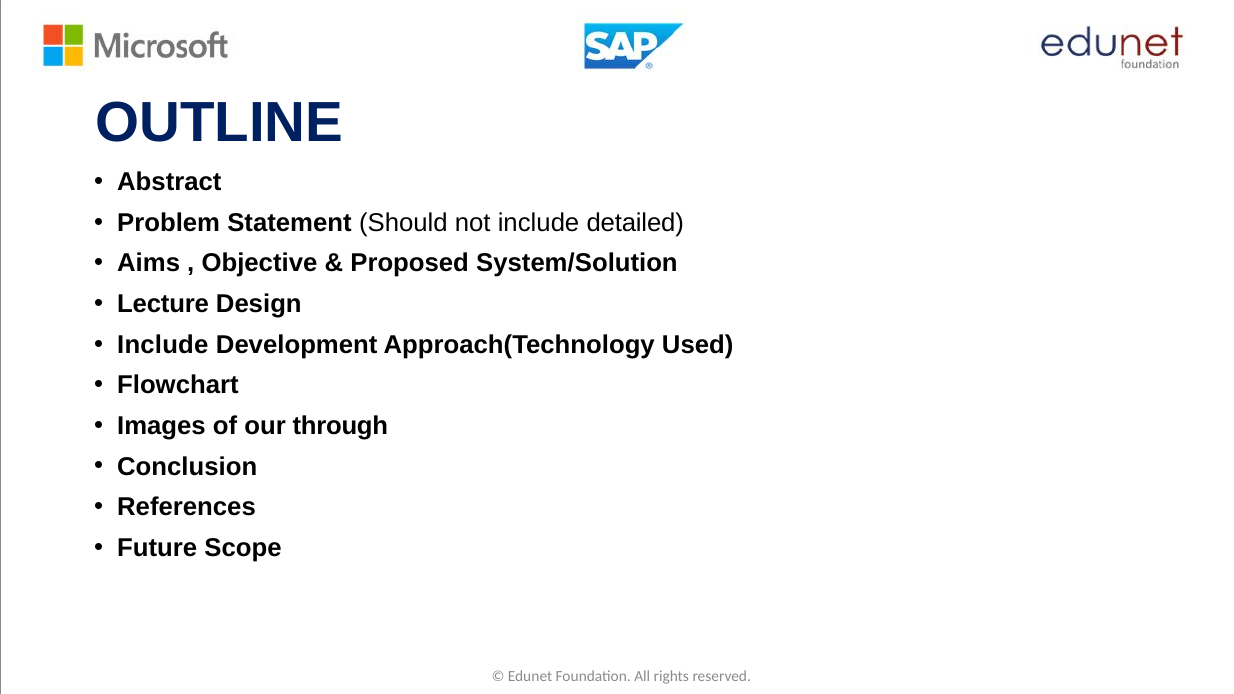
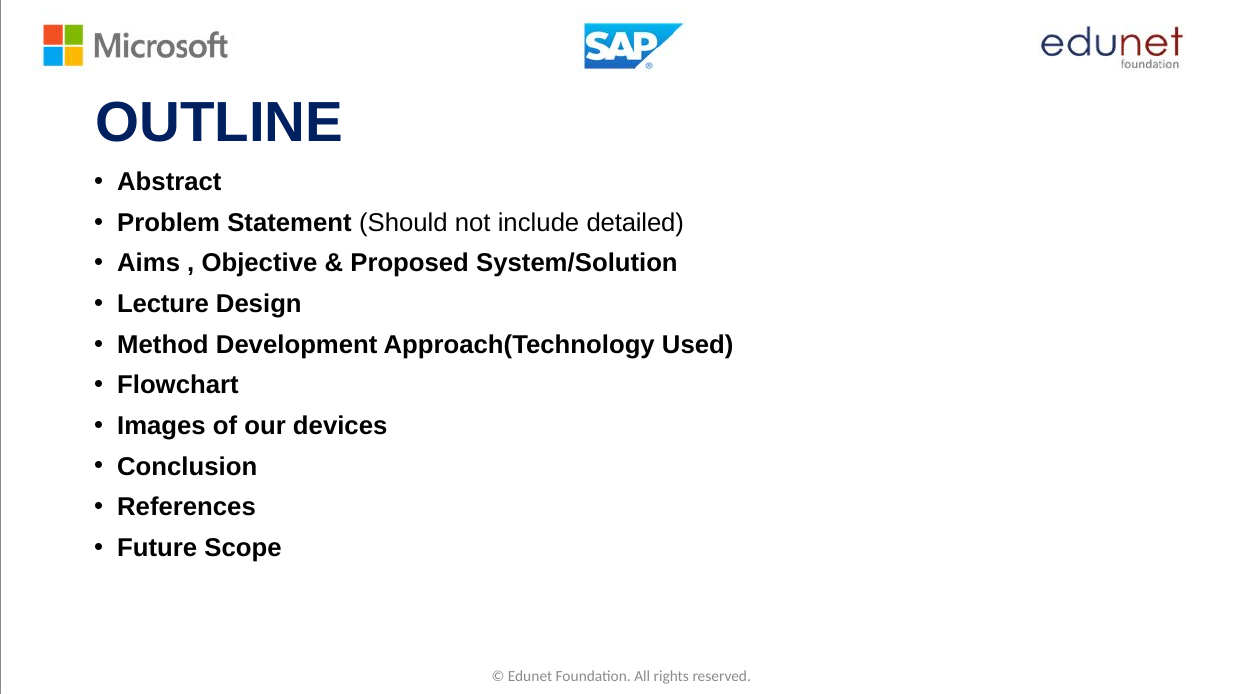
Include at (163, 345): Include -> Method
through: through -> devices
